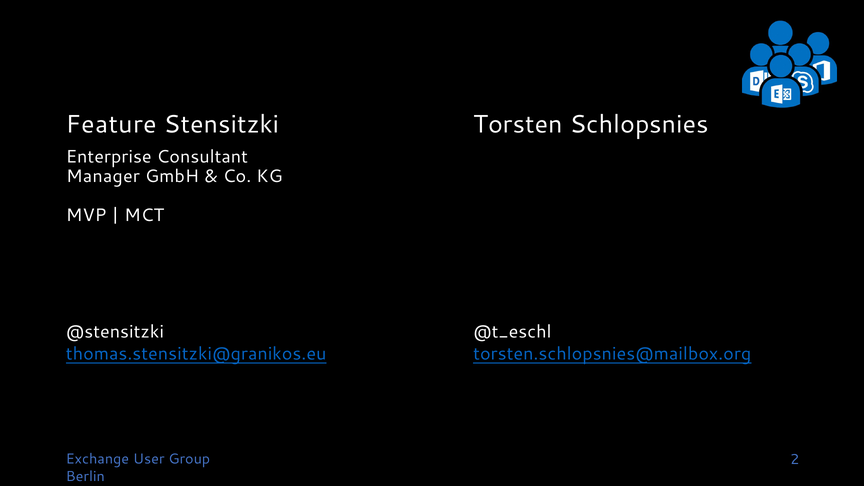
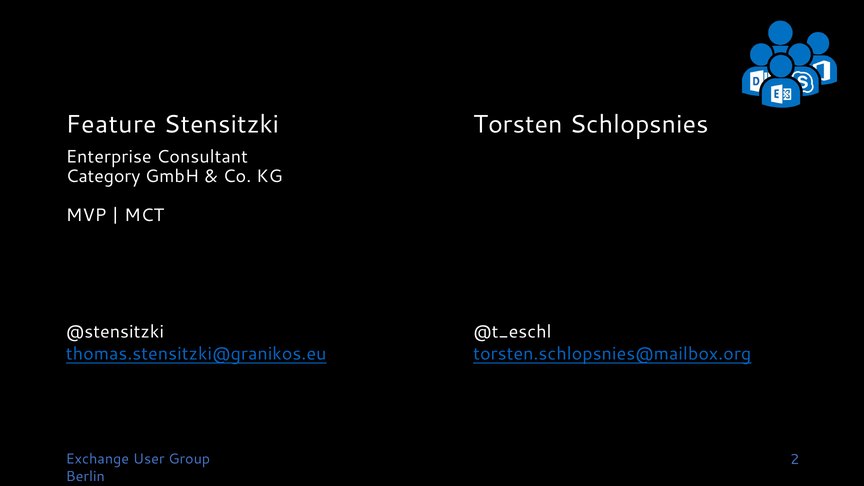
Manager: Manager -> Category
